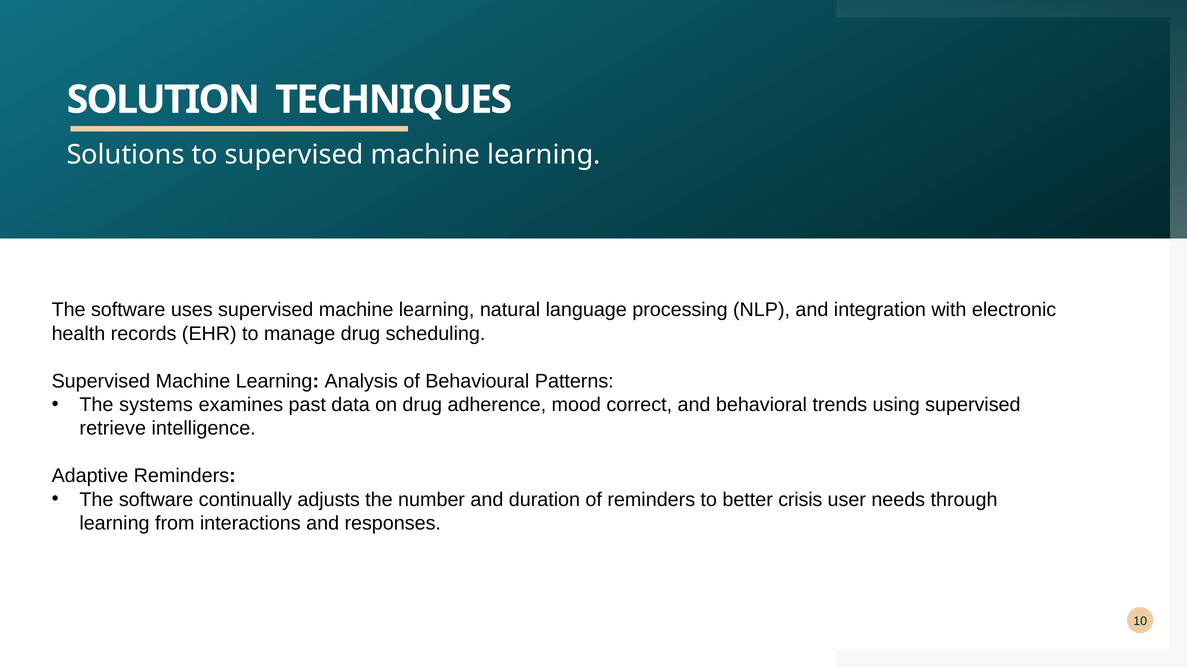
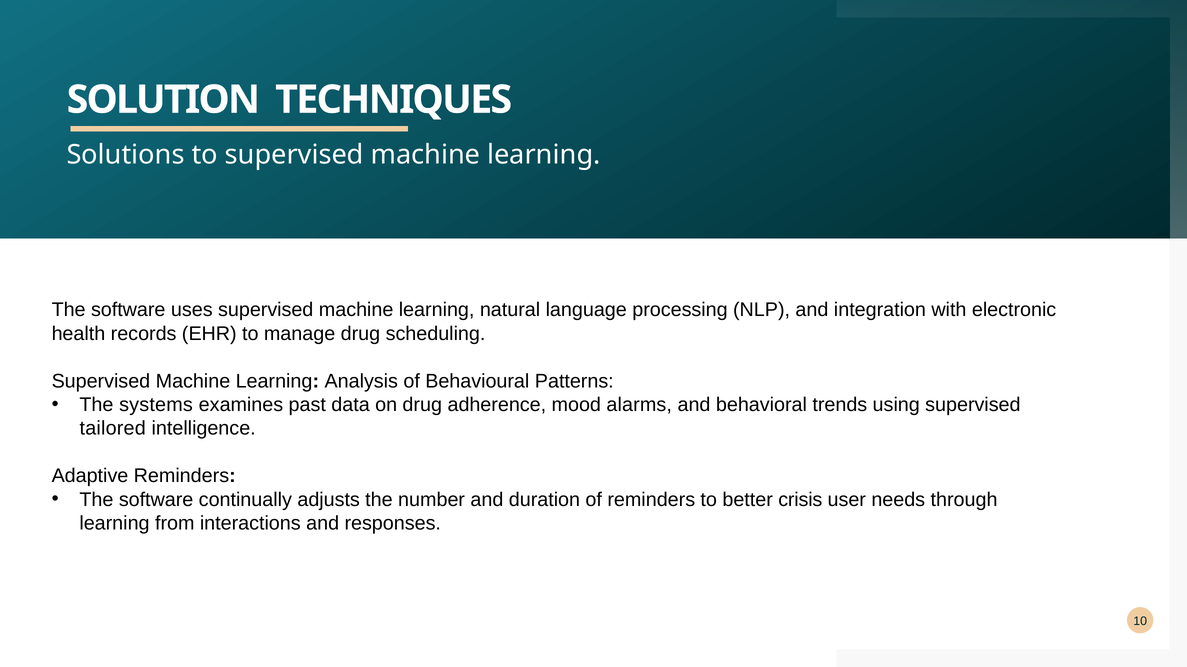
correct: correct -> alarms
retrieve: retrieve -> tailored
